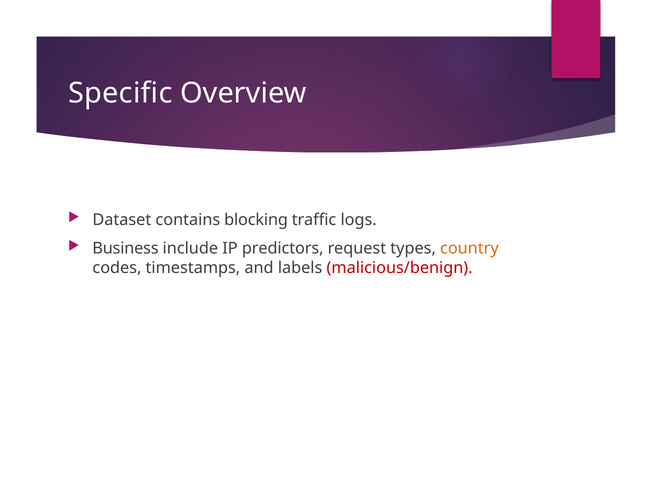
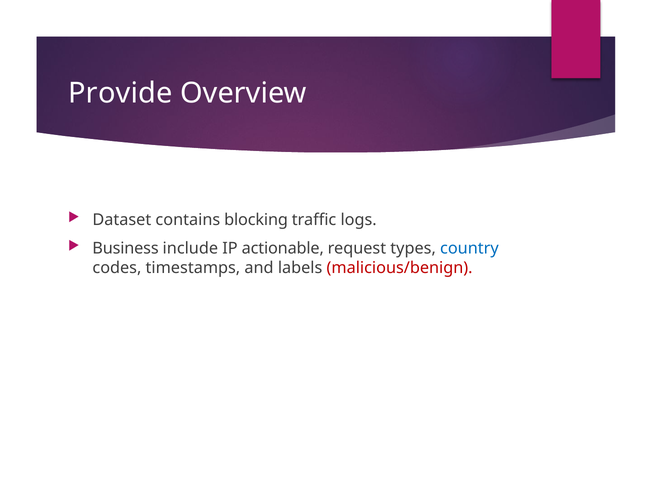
Specific: Specific -> Provide
predictors: predictors -> actionable
country colour: orange -> blue
